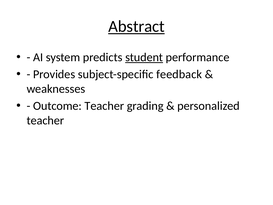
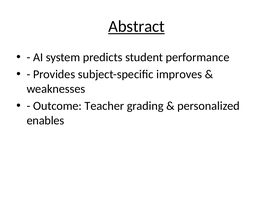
student underline: present -> none
feedback: feedback -> improves
teacher at (45, 120): teacher -> enables
